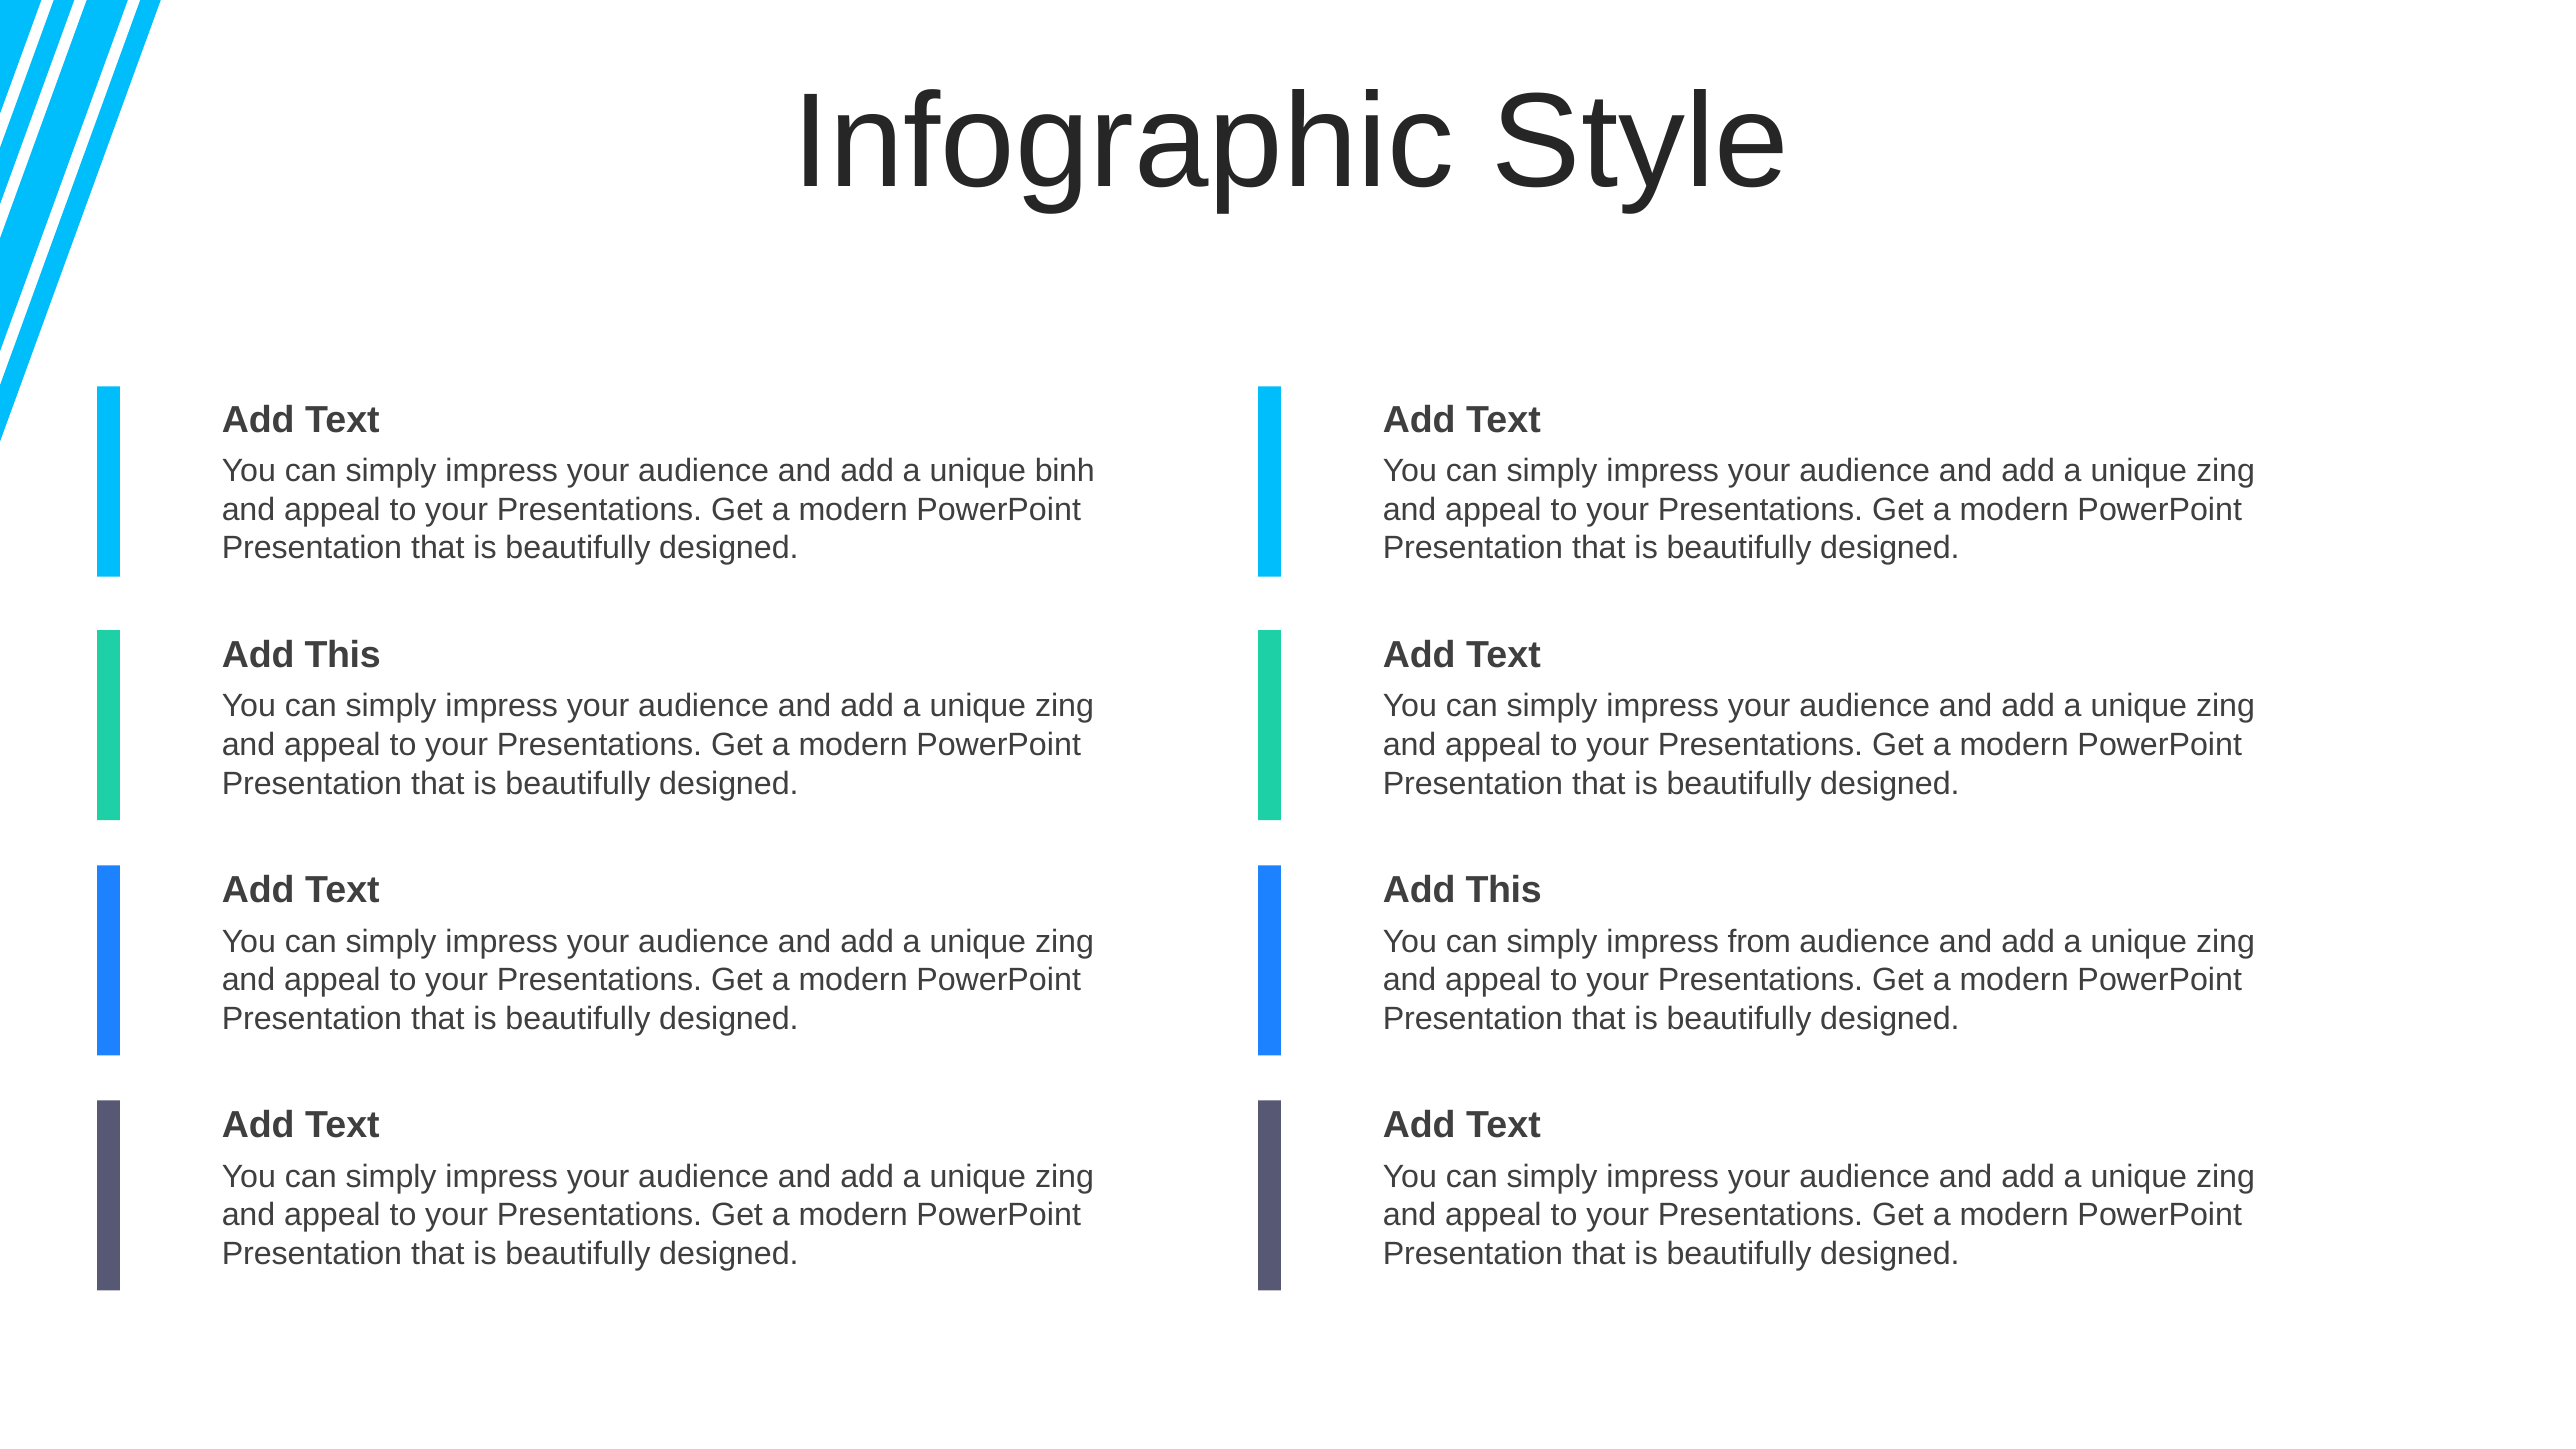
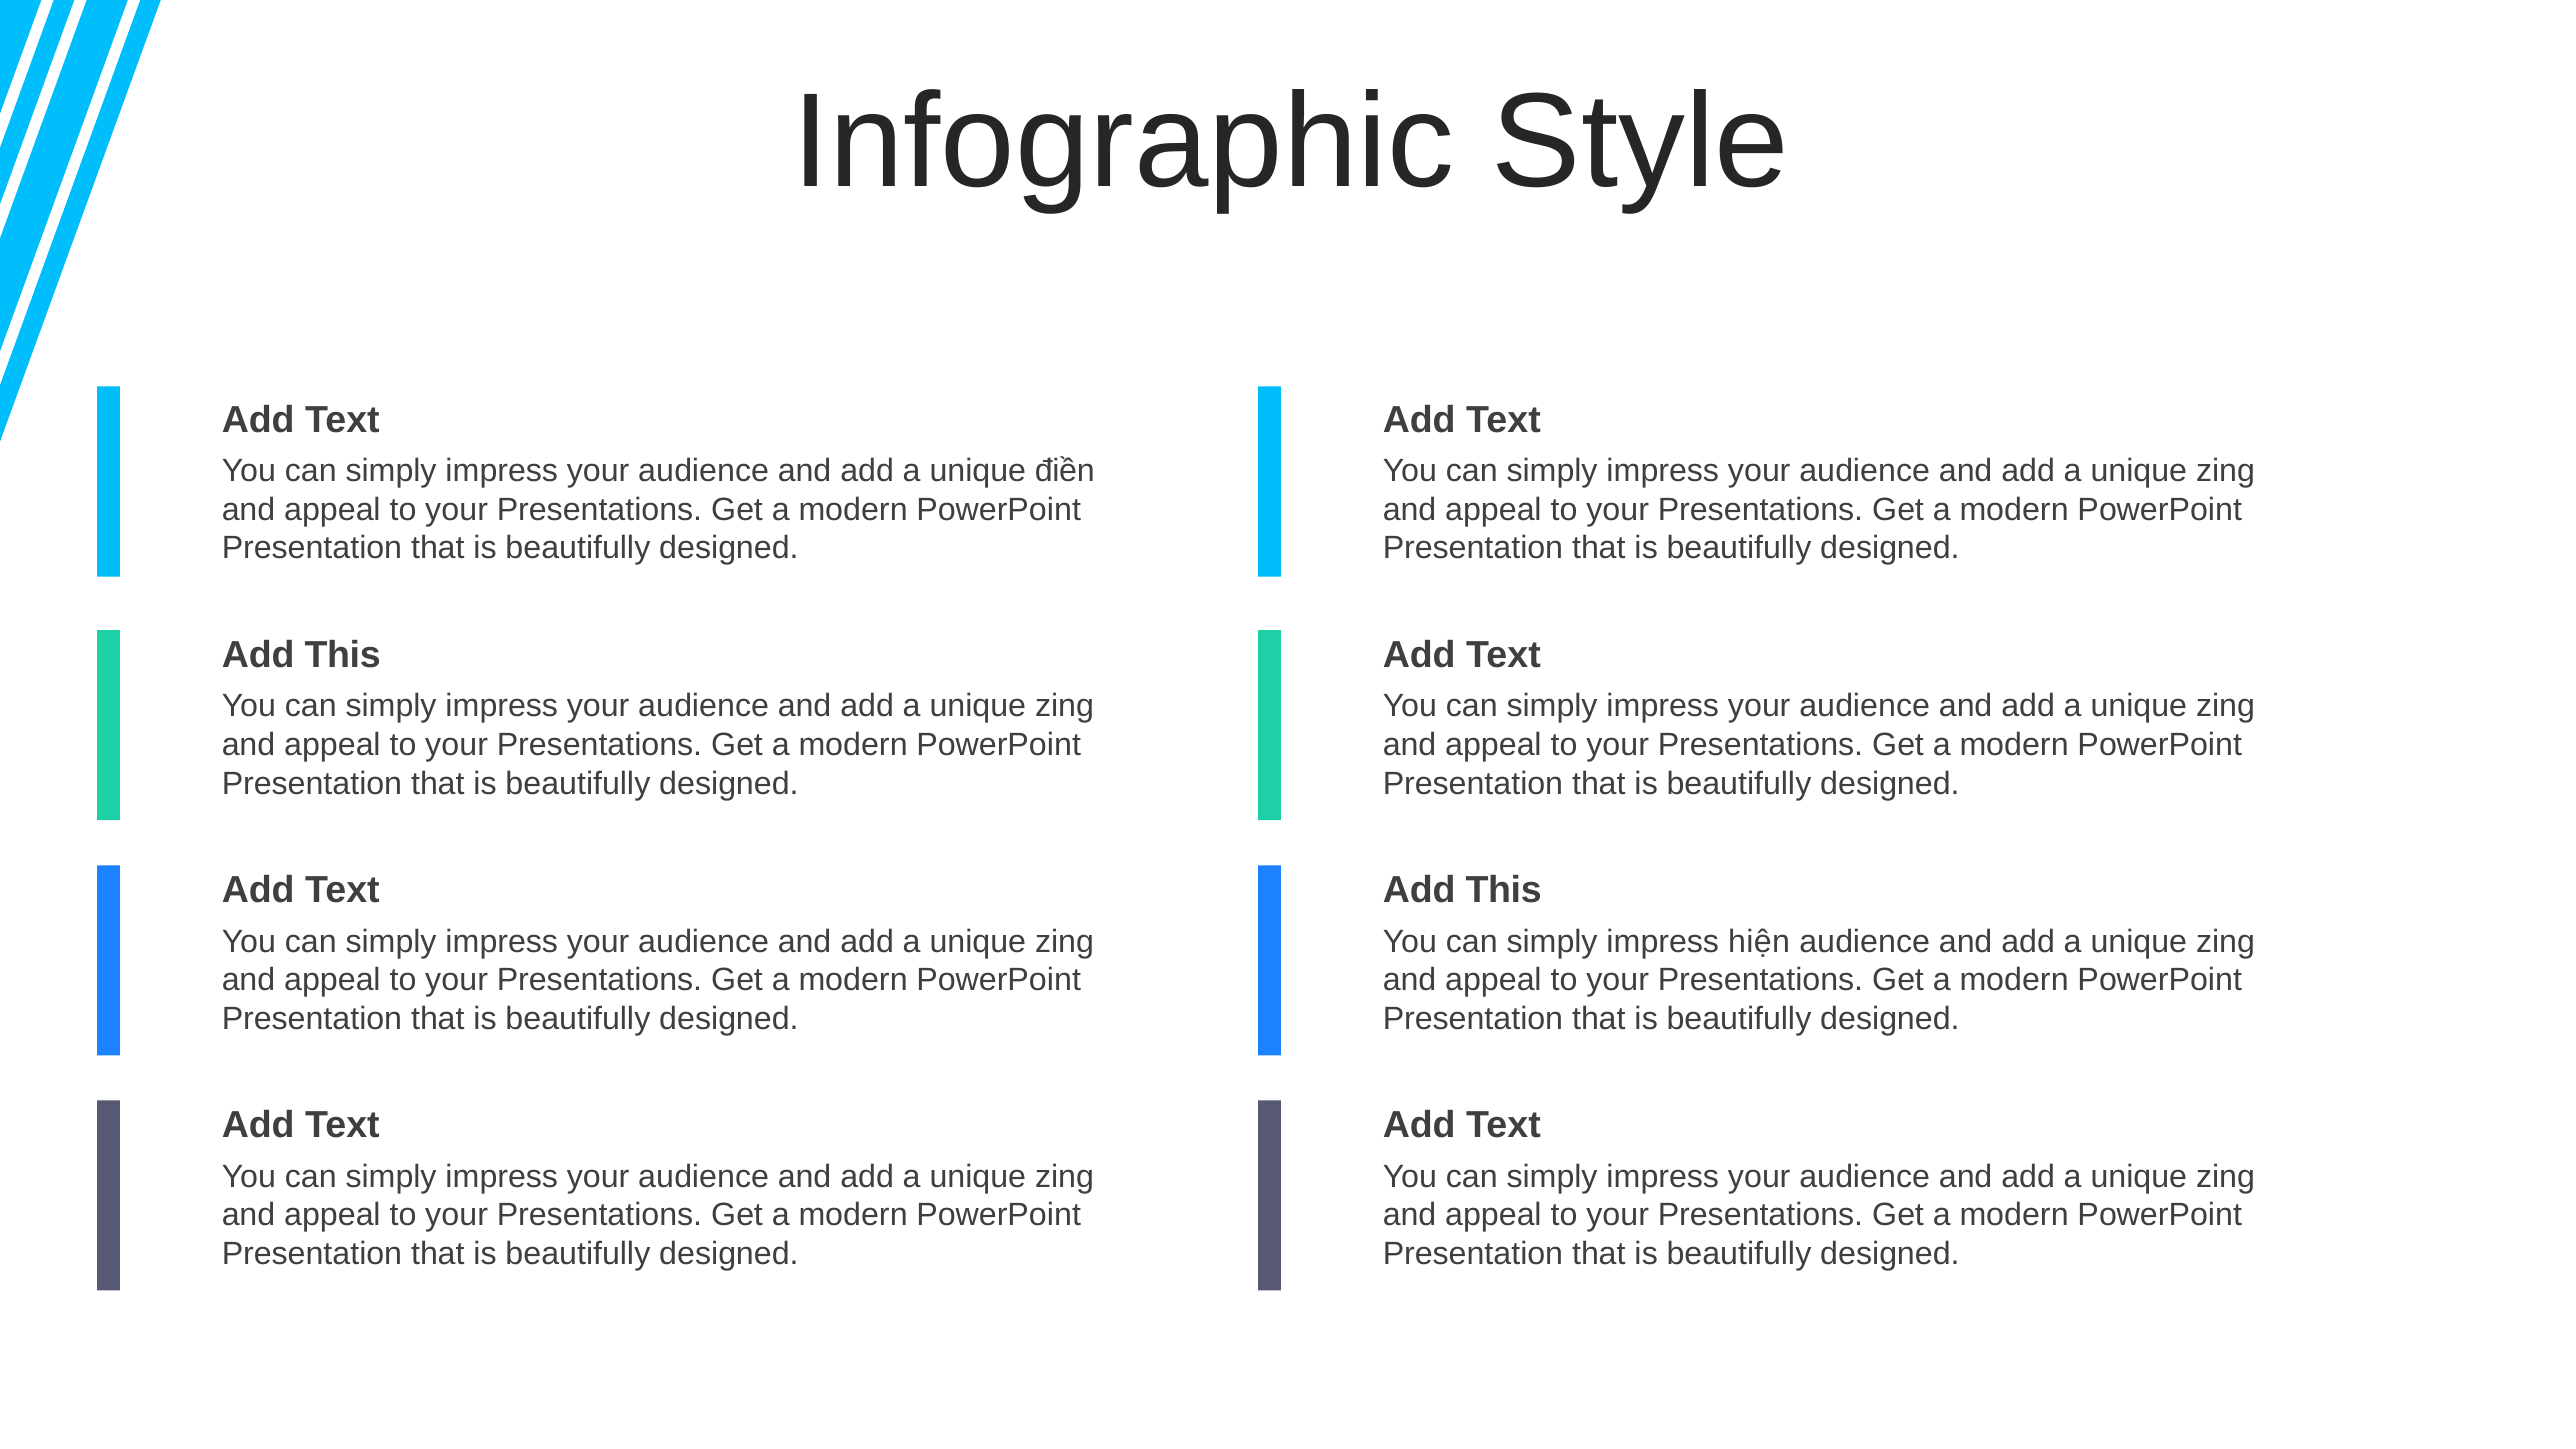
binh: binh -> điền
from: from -> hiện
